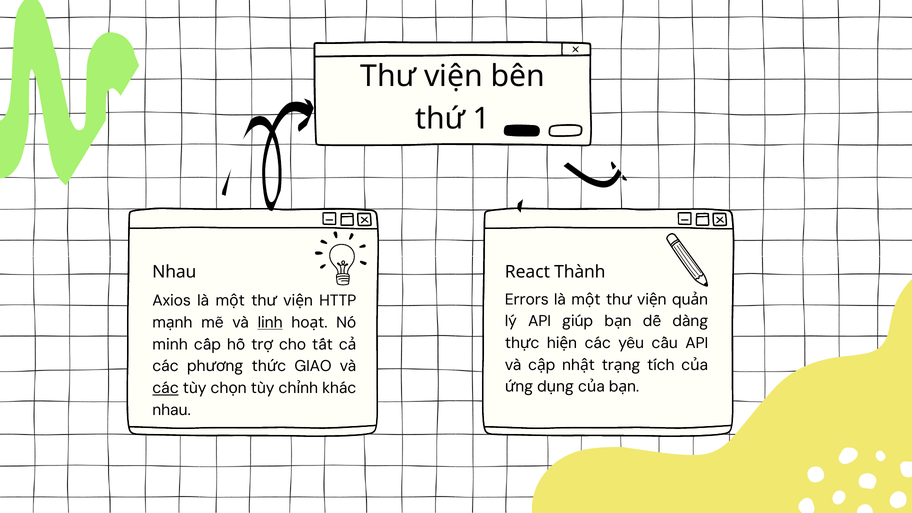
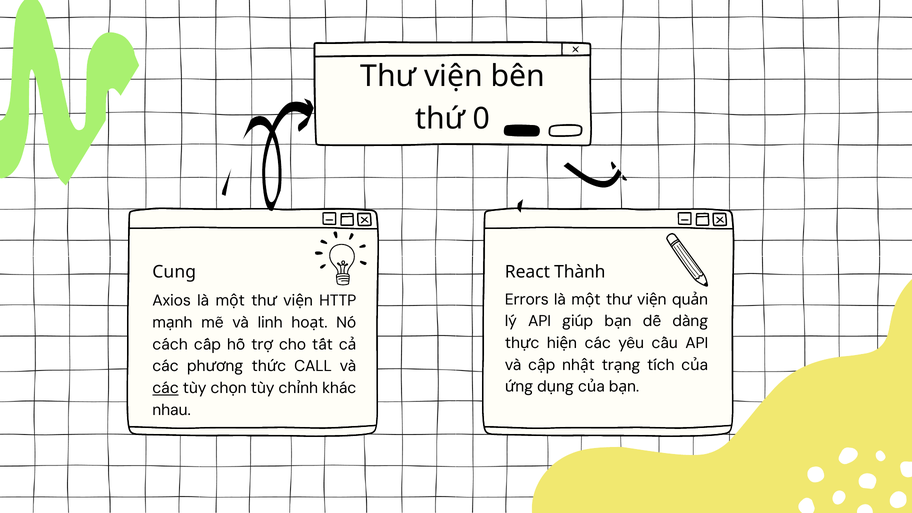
1: 1 -> 0
Nhau at (174, 272): Nhau -> Cung
linh underline: present -> none
minh: minh -> cách
GIAO: GIAO -> CALL
